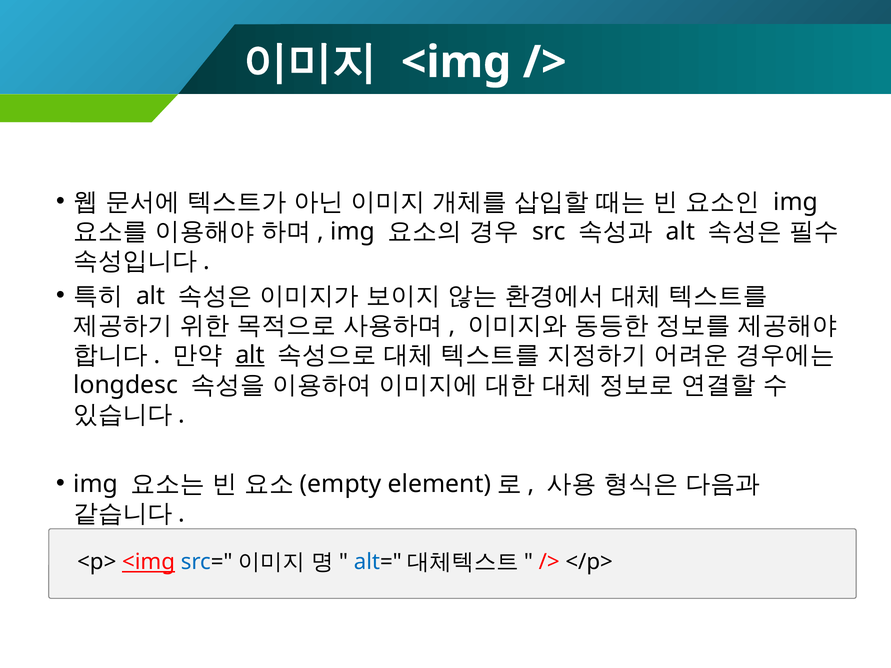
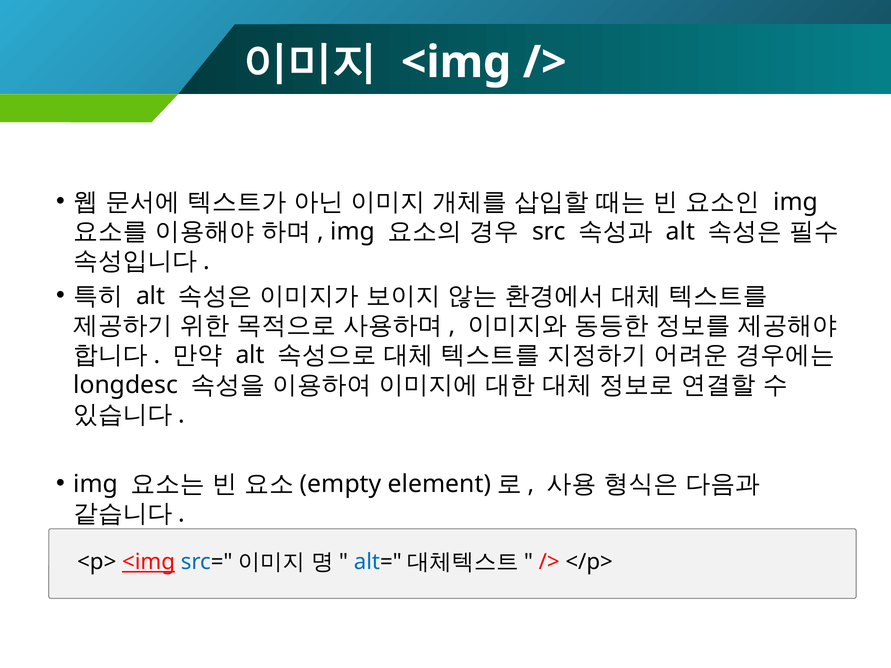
alt at (250, 355) underline: present -> none
